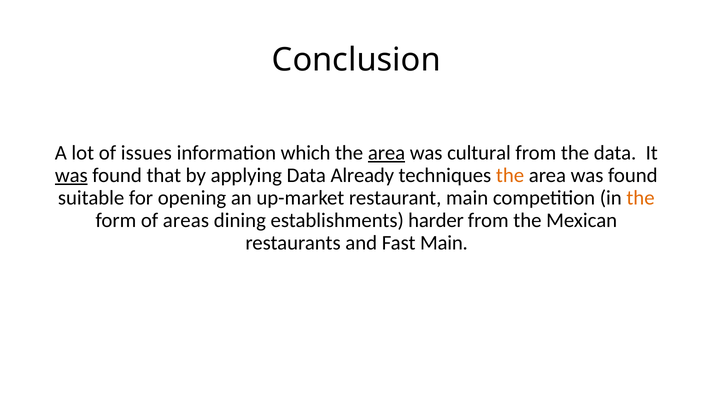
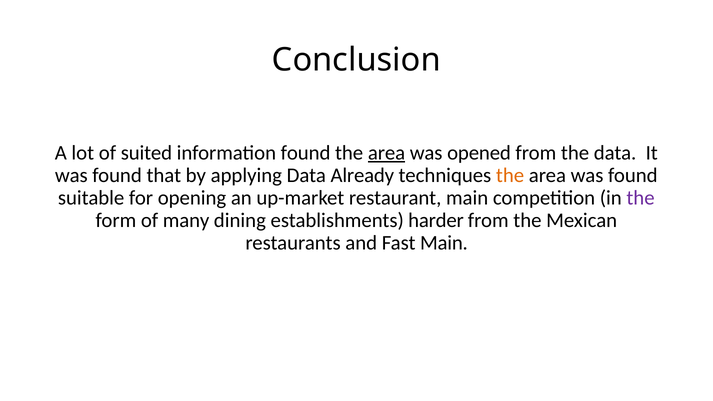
issues: issues -> suited
information which: which -> found
cultural: cultural -> opened
was at (71, 175) underline: present -> none
the at (641, 198) colour: orange -> purple
areas: areas -> many
